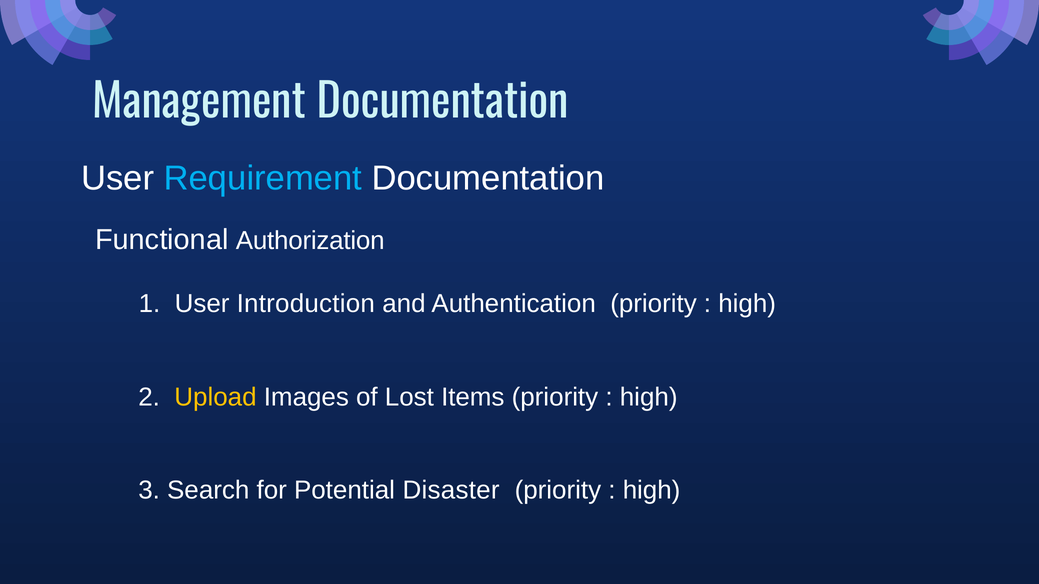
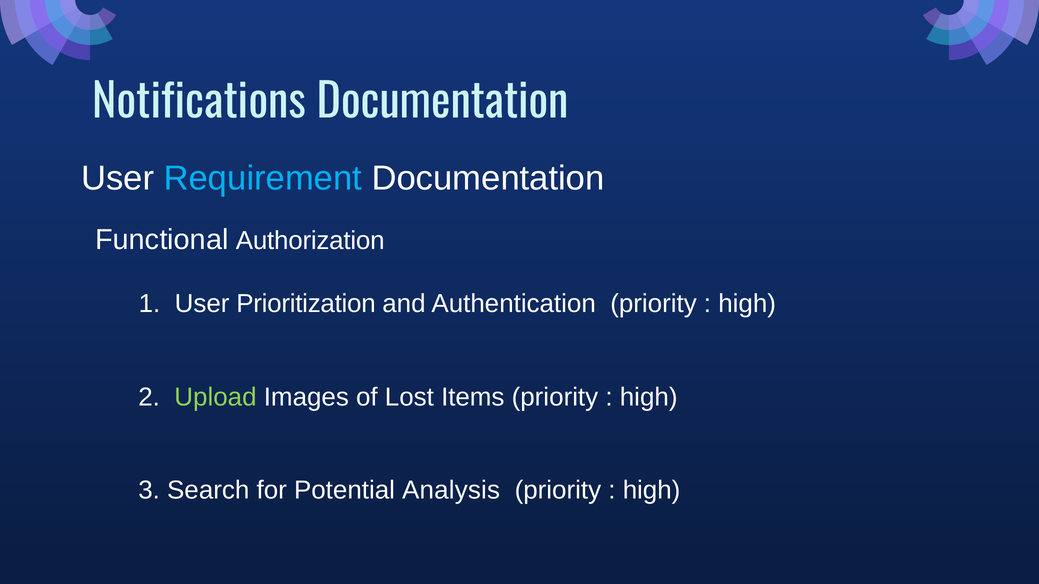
Management: Management -> Notifications
Introduction: Introduction -> Prioritization
Upload colour: yellow -> light green
Disaster: Disaster -> Analysis
